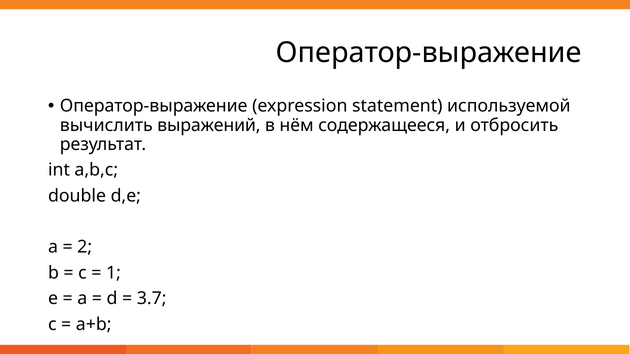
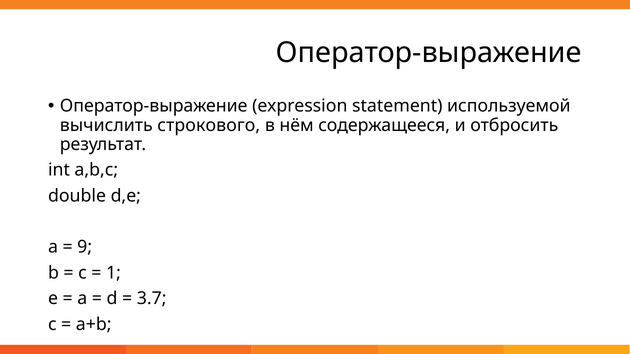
выражений: выражений -> строкового
2: 2 -> 9
